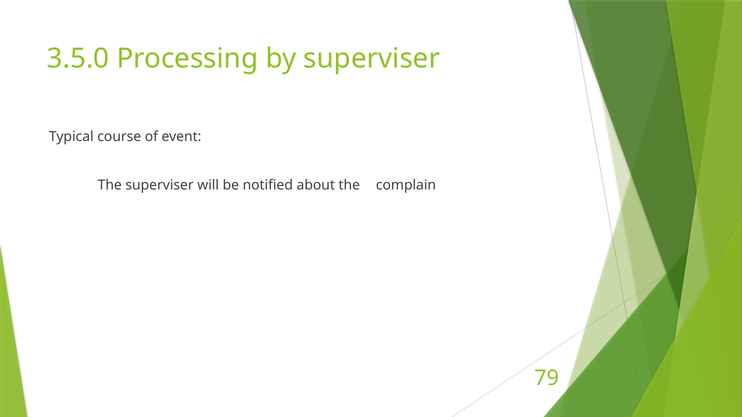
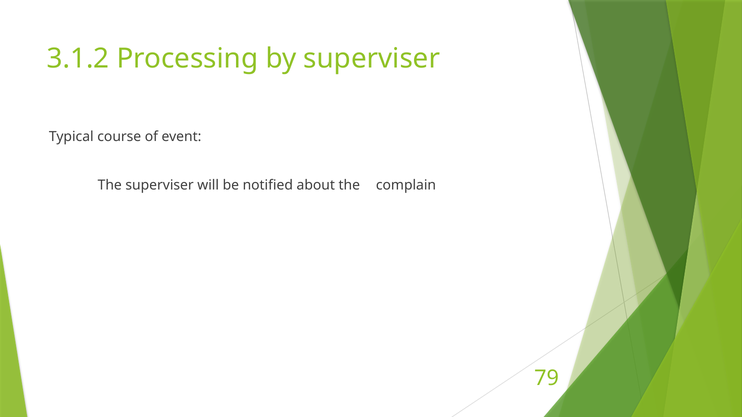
3.5.0: 3.5.0 -> 3.1.2
